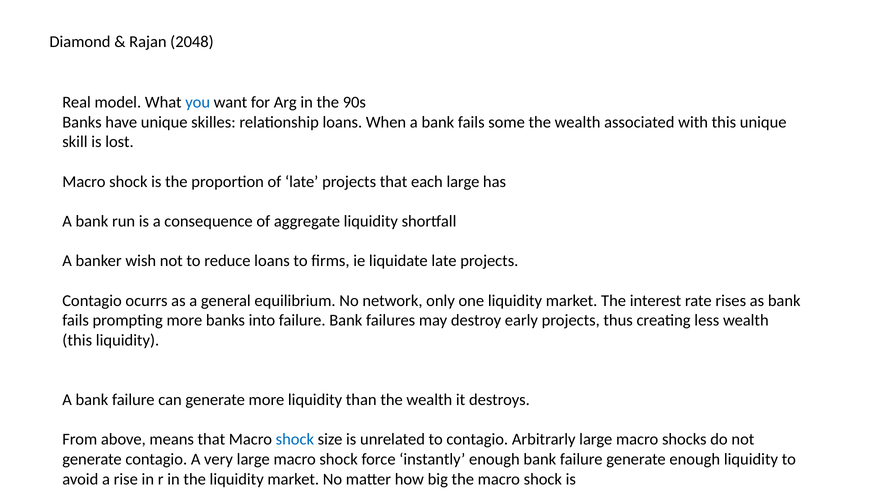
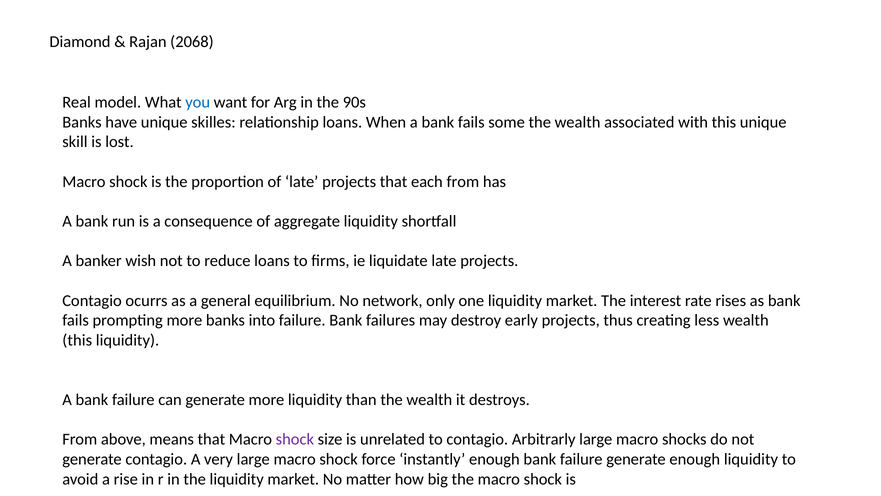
2048: 2048 -> 2068
each large: large -> from
shock at (295, 439) colour: blue -> purple
